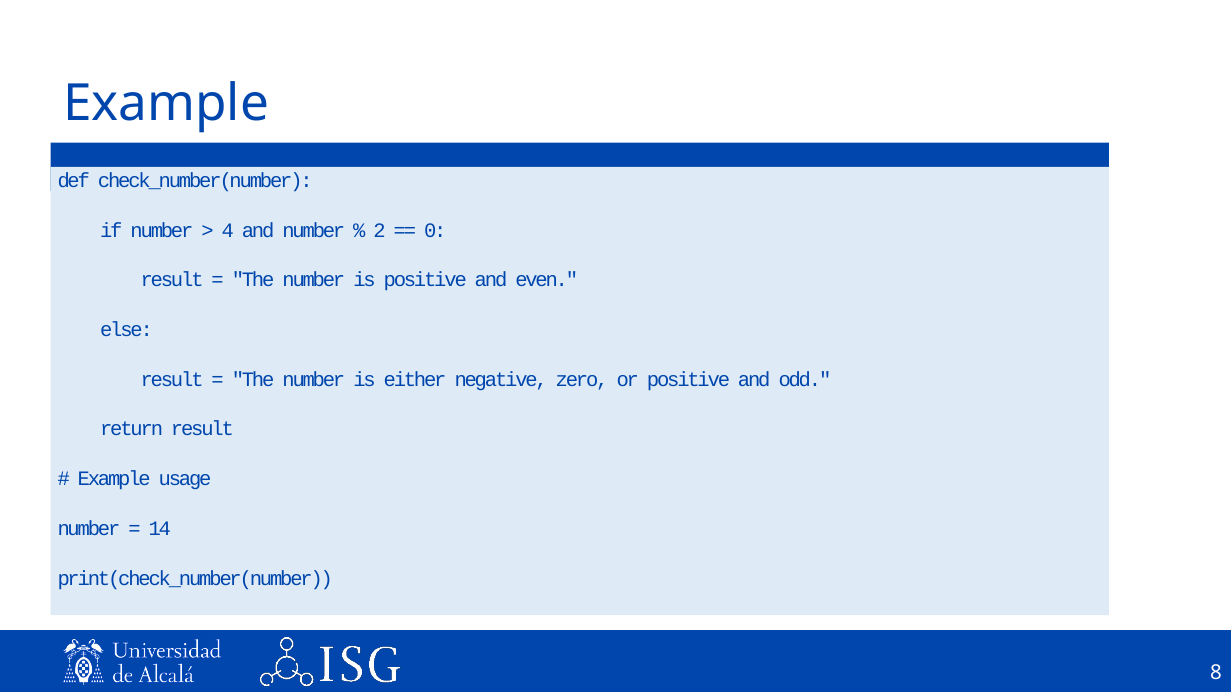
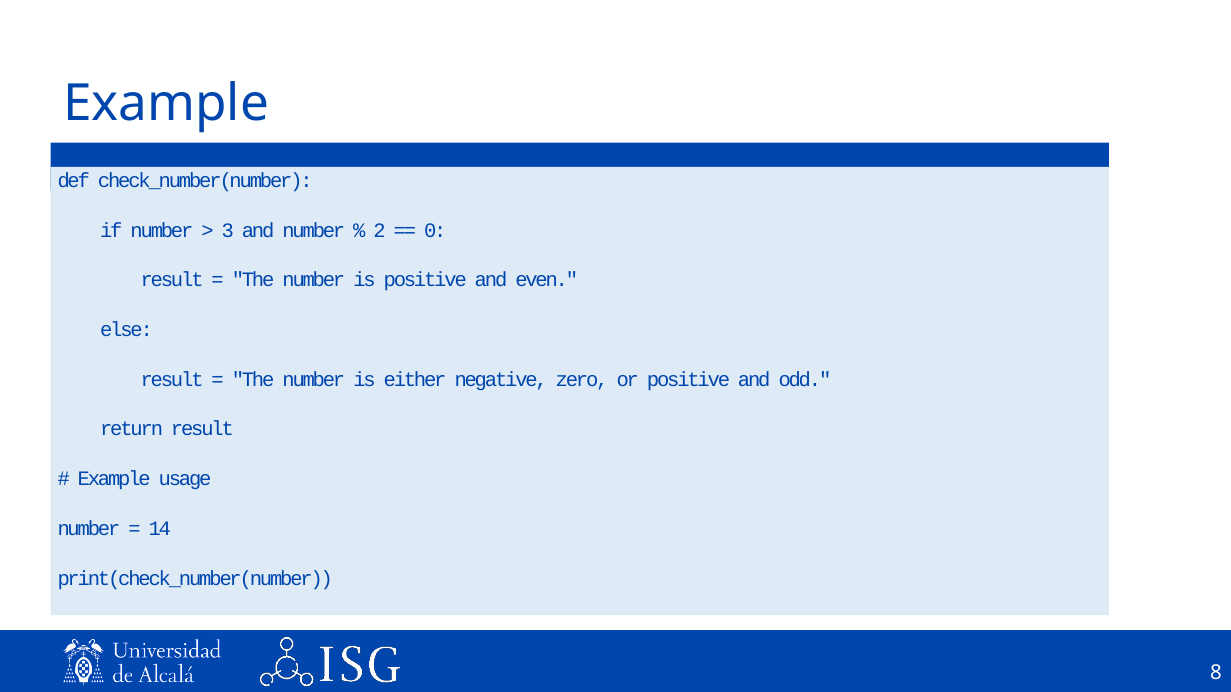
4: 4 -> 3
